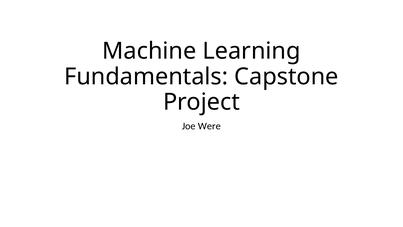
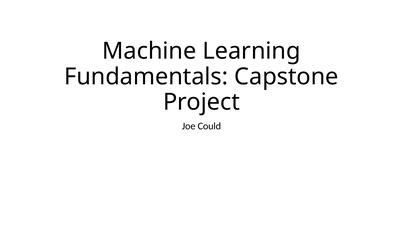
Were: Were -> Could
